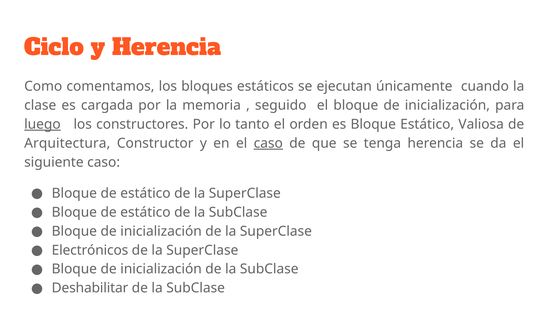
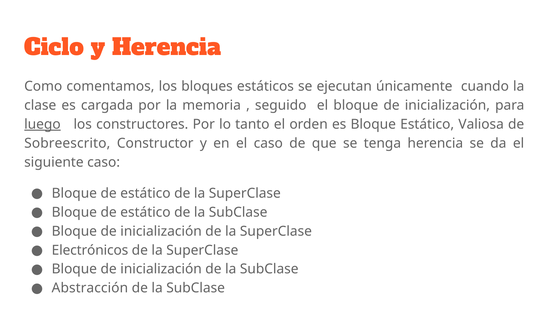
Arquitectura: Arquitectura -> Sobreescrito
caso at (268, 143) underline: present -> none
Deshabilitar: Deshabilitar -> Abstracción
